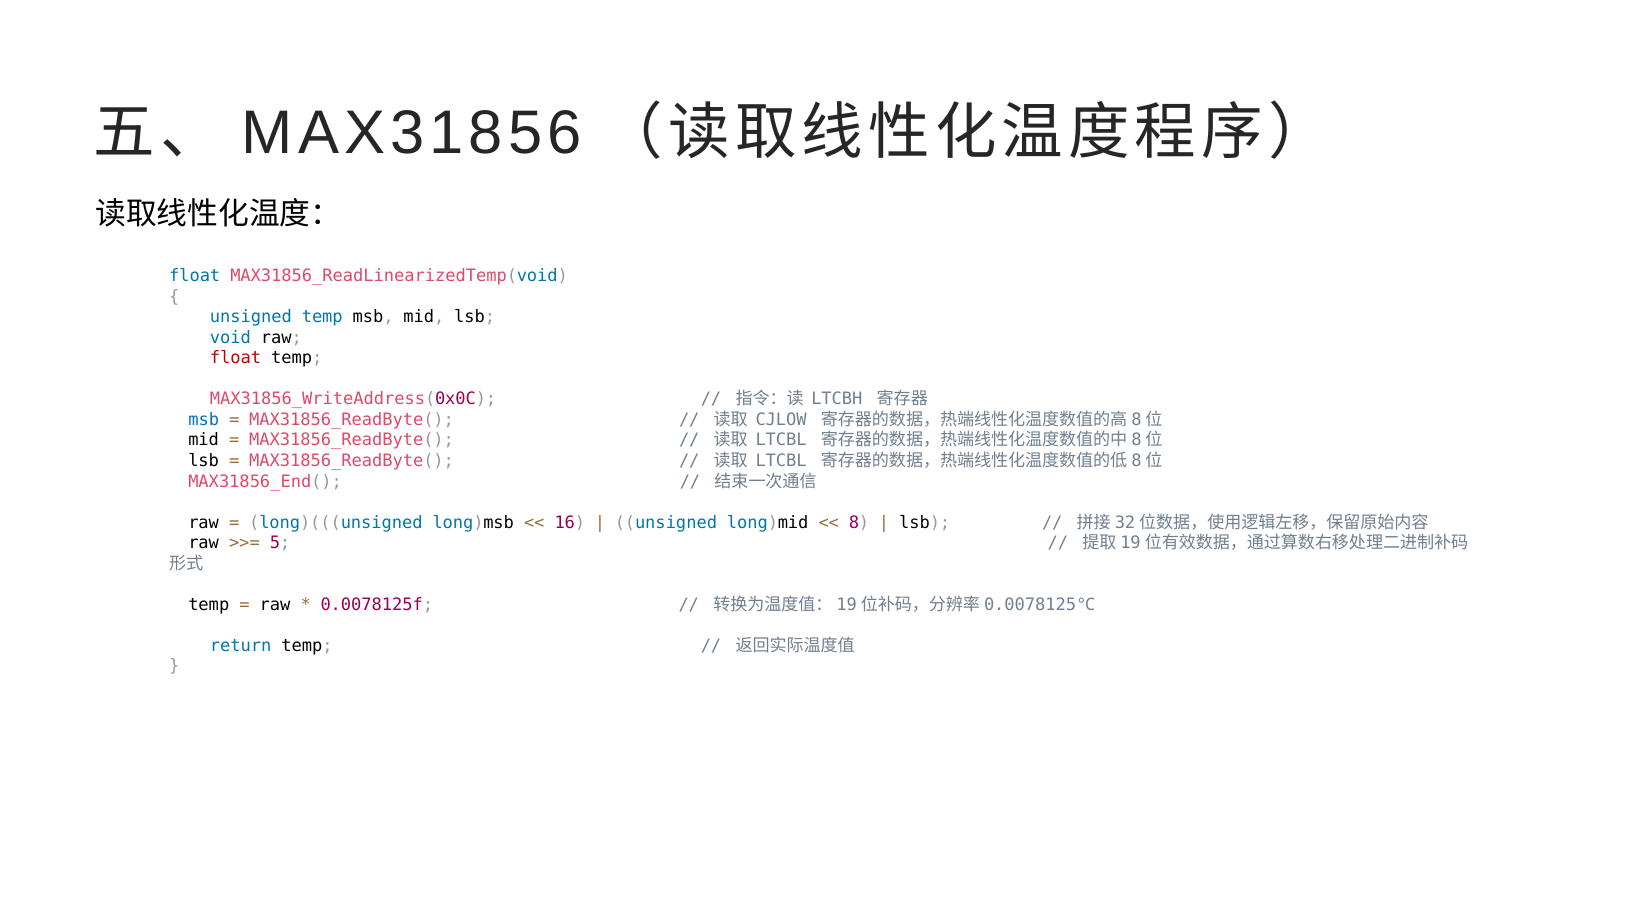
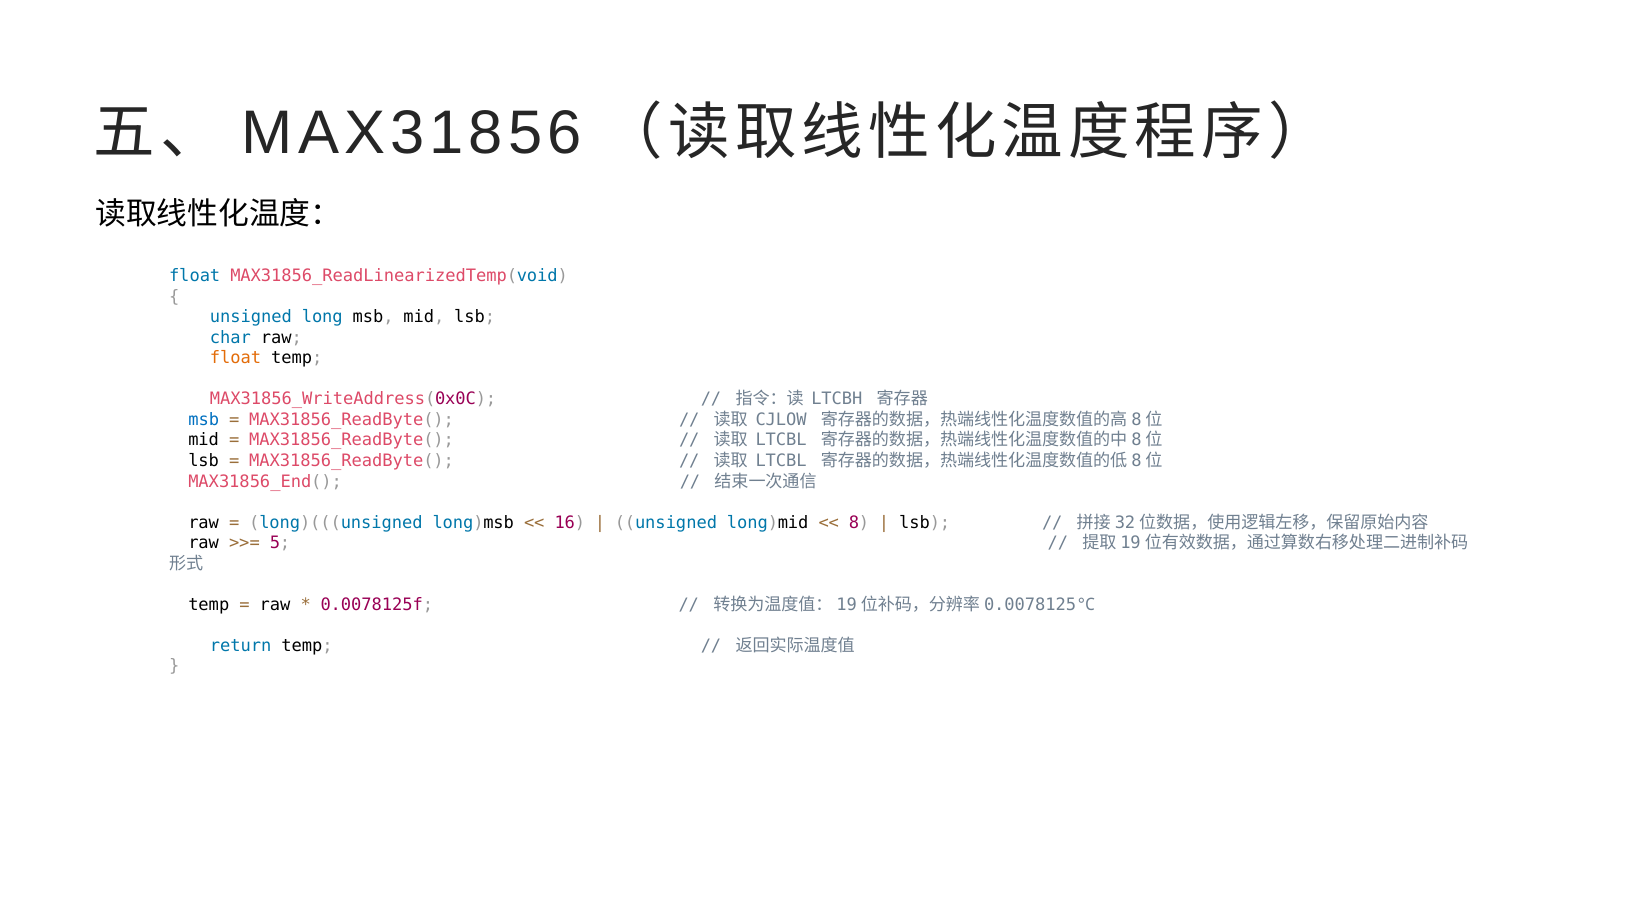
unsigned temp: temp -> long
void: void -> char
float at (236, 358) colour: red -> orange
